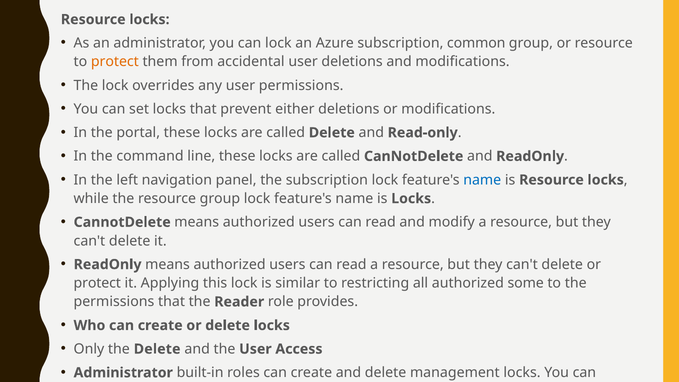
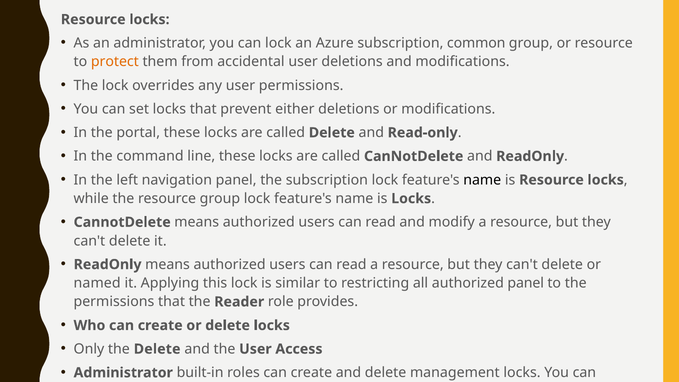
name at (482, 180) colour: blue -> black
protect at (97, 283): protect -> named
authorized some: some -> panel
